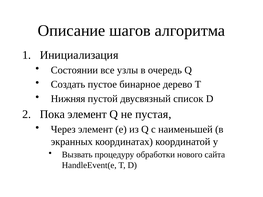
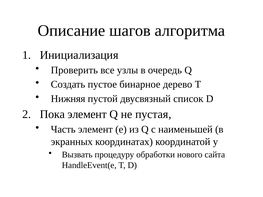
Состоянии: Состоянии -> Проверить
Через: Через -> Часть
